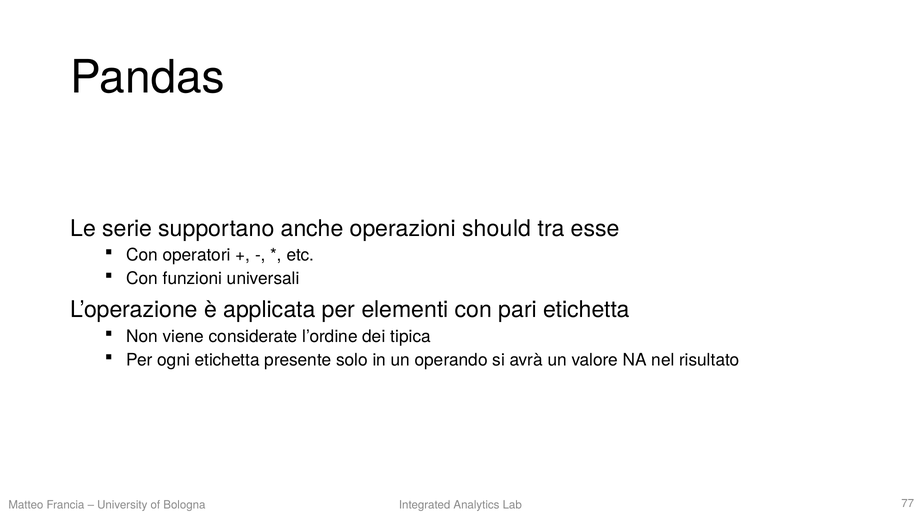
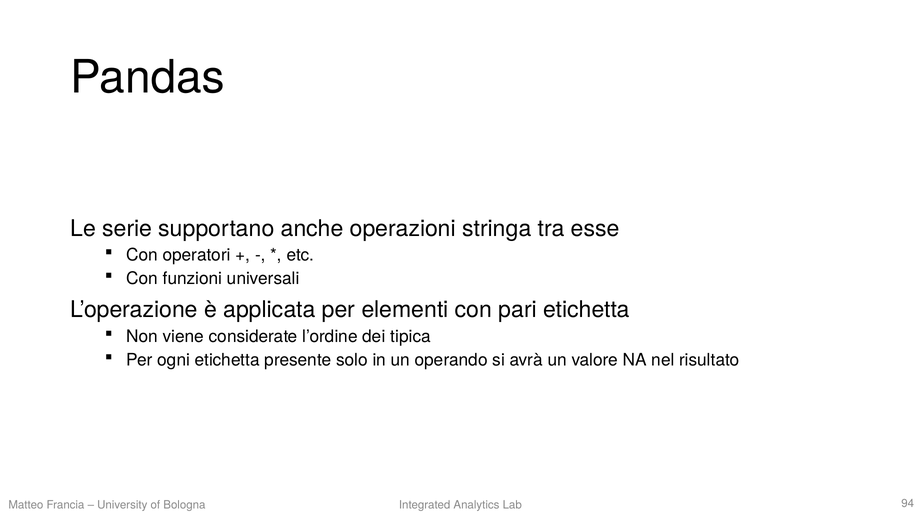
should: should -> stringa
77: 77 -> 94
